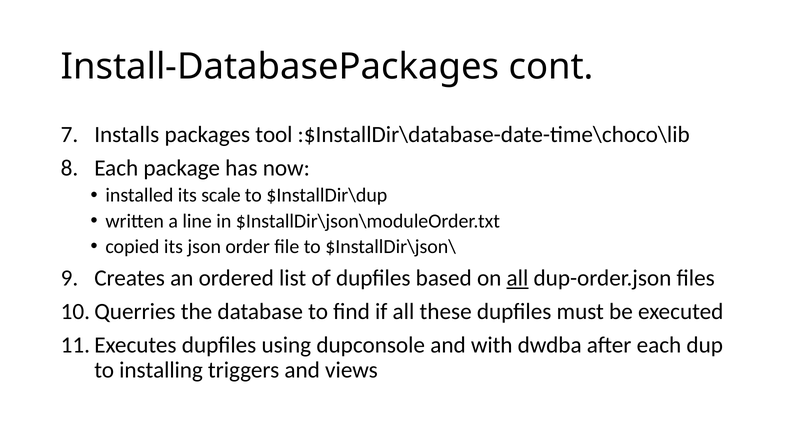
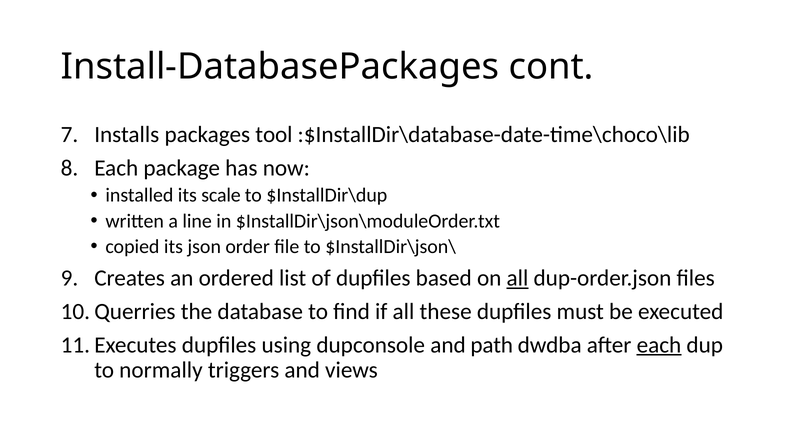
with: with -> path
each at (659, 345) underline: none -> present
installing: installing -> normally
